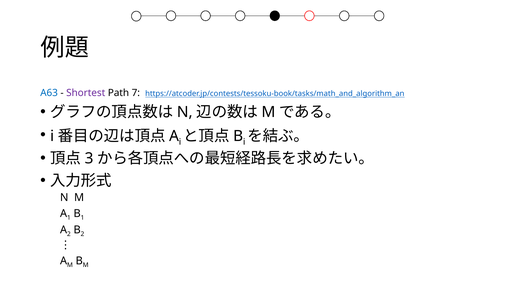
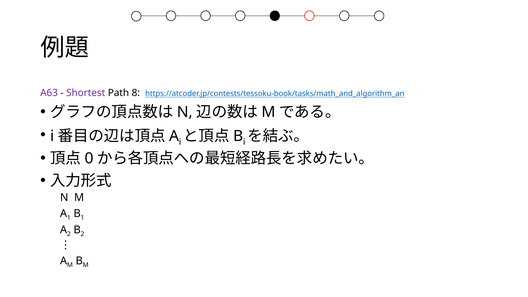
A63 colour: blue -> purple
7: 7 -> 8
3: 3 -> 0
